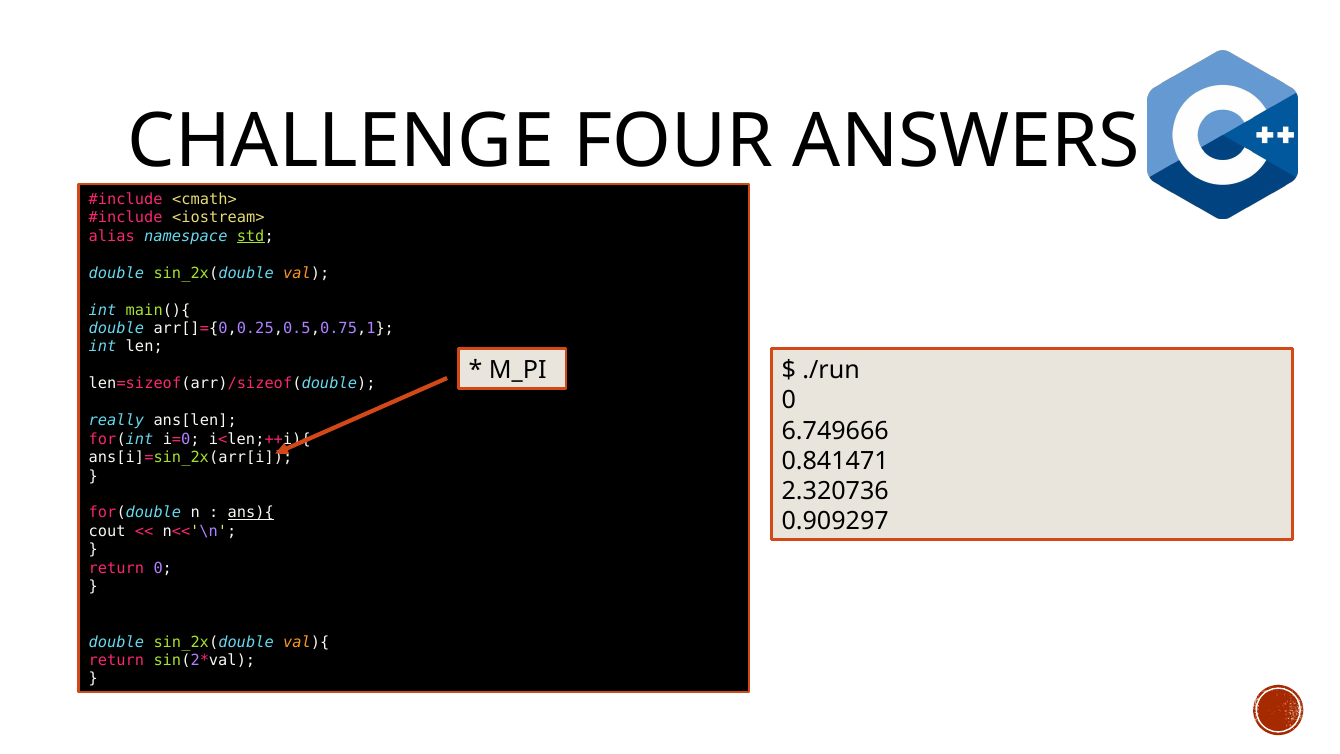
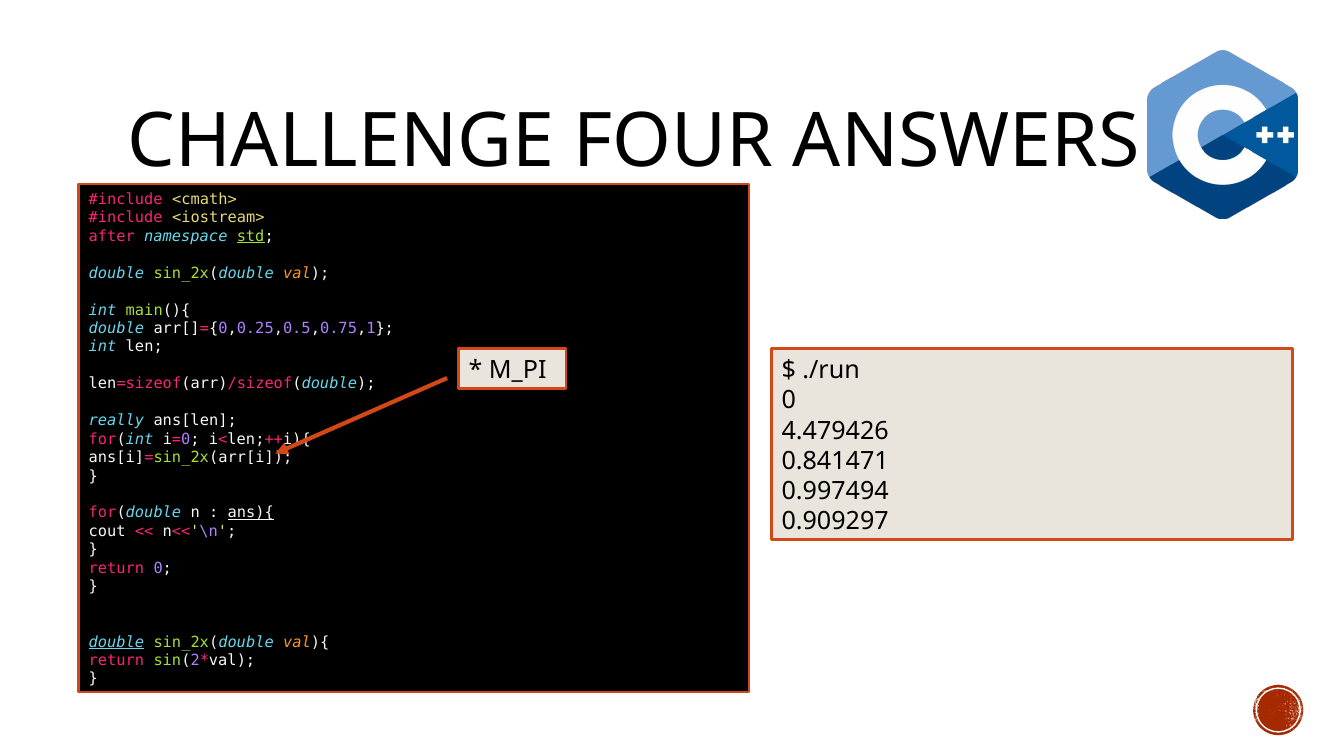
alias: alias -> after
6.749666: 6.749666 -> 4.479426
2.320736: 2.320736 -> 0.997494
double at (116, 642) underline: none -> present
